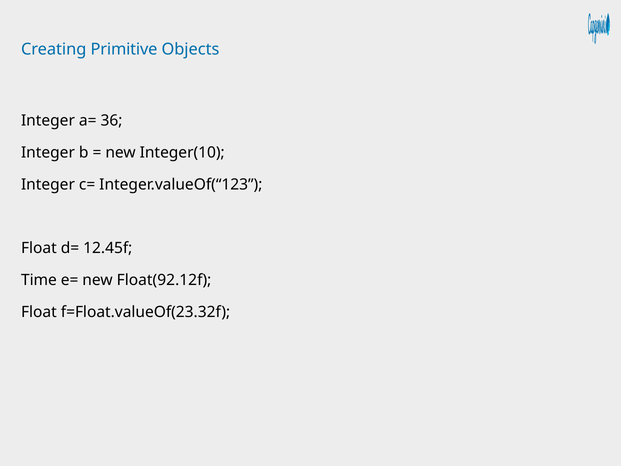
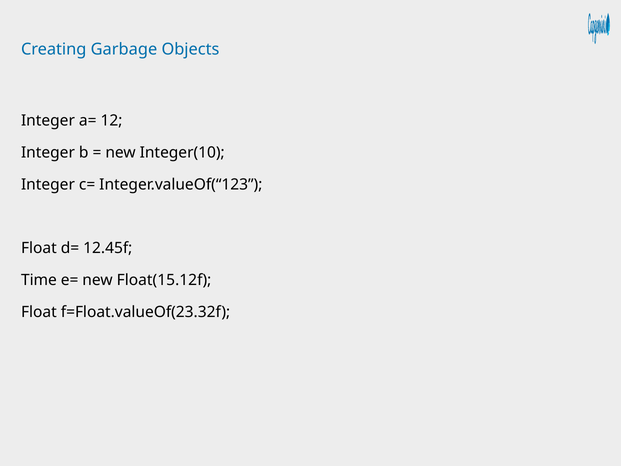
Primitive: Primitive -> Garbage
36: 36 -> 12
Float(92.12f: Float(92.12f -> Float(15.12f
